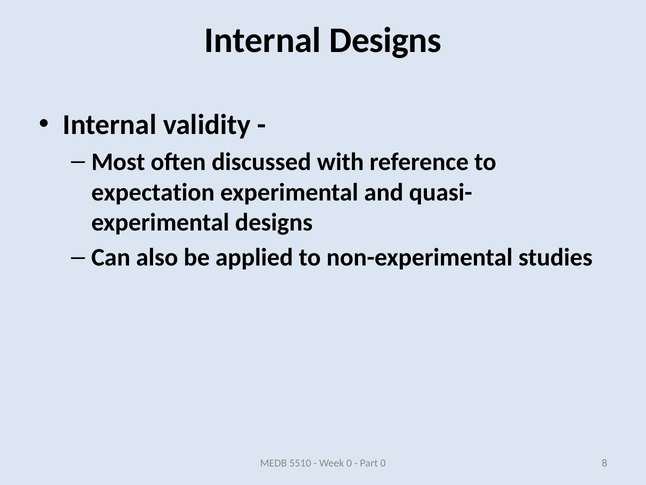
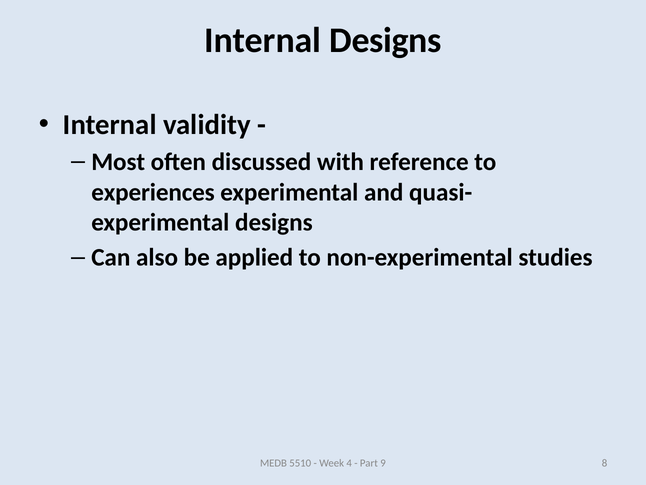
expectation: expectation -> experiences
Week 0: 0 -> 4
Part 0: 0 -> 9
